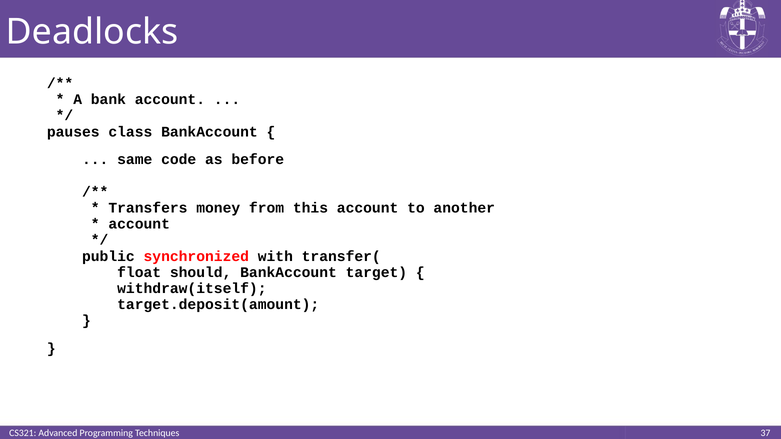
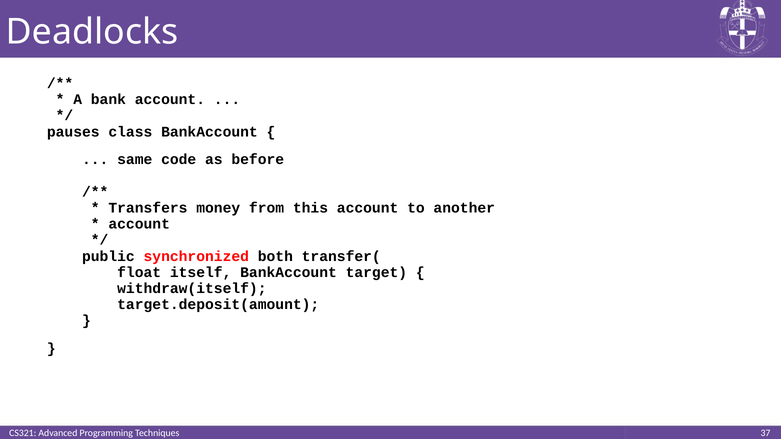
with: with -> both
should: should -> itself
